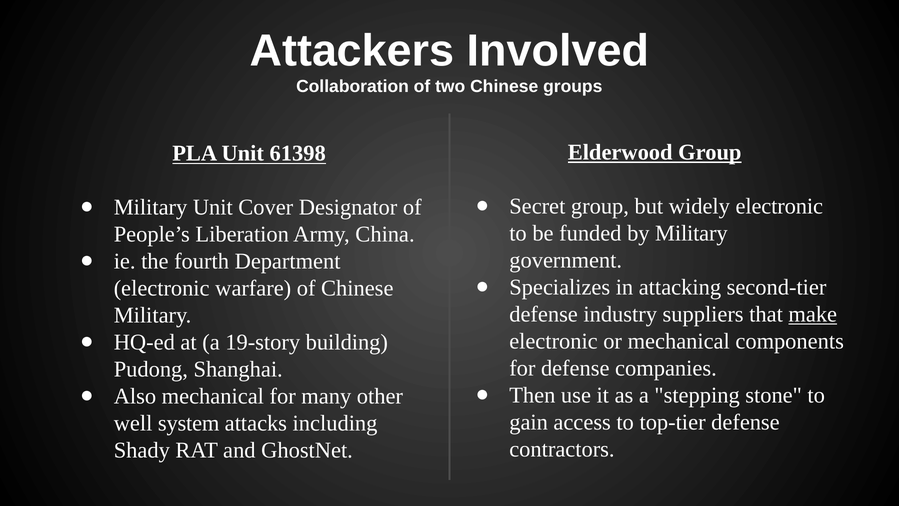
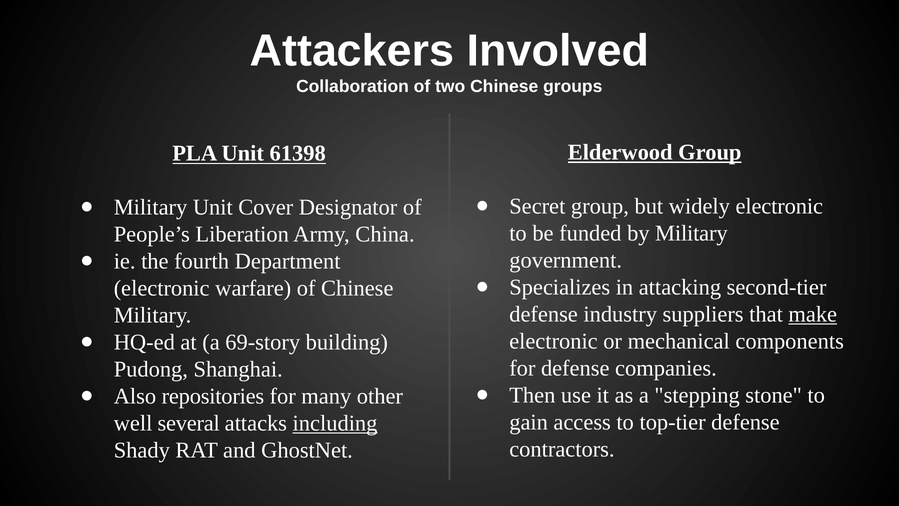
19-story: 19-story -> 69-story
Also mechanical: mechanical -> repositories
system: system -> several
including underline: none -> present
